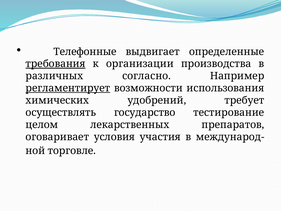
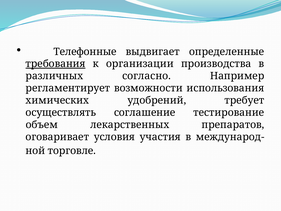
регламентирует underline: present -> none
государство: государство -> соглашение
целом: целом -> объем
